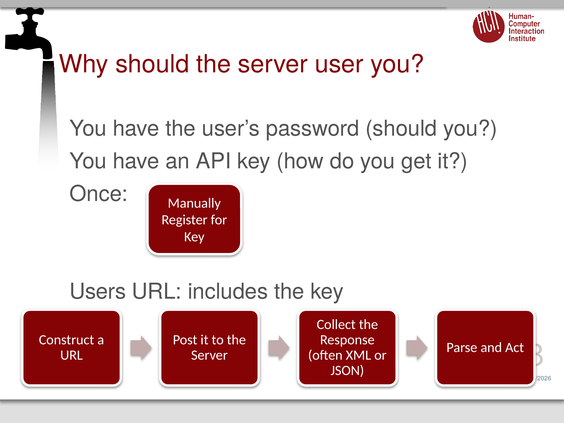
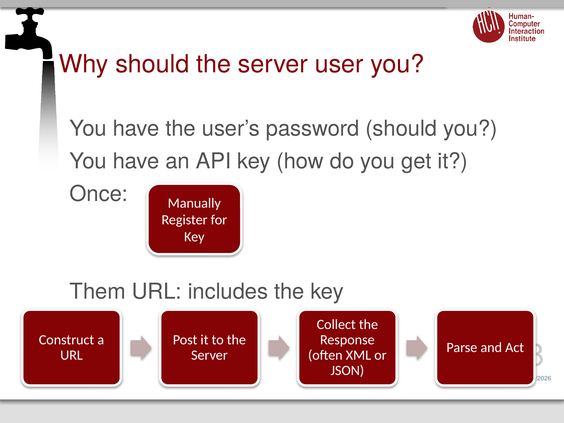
Users: Users -> Them
